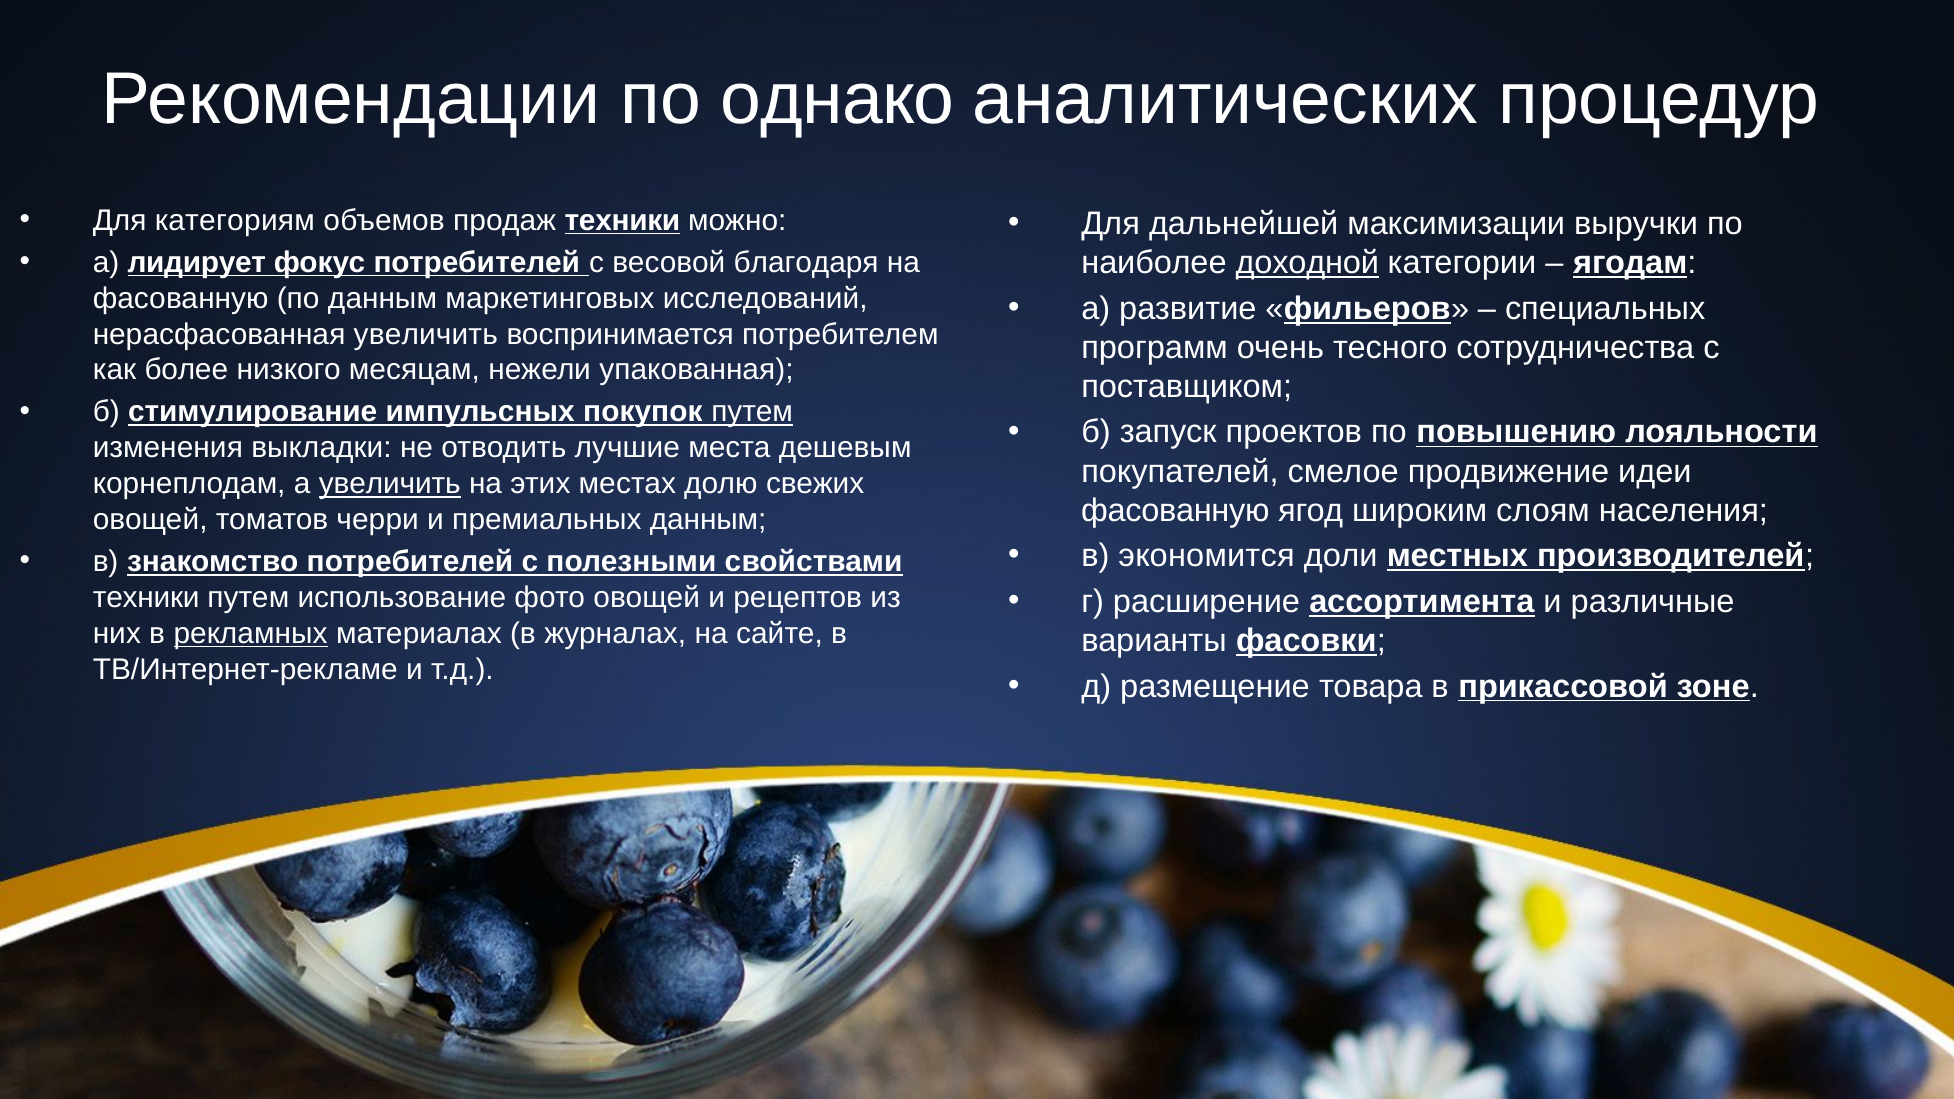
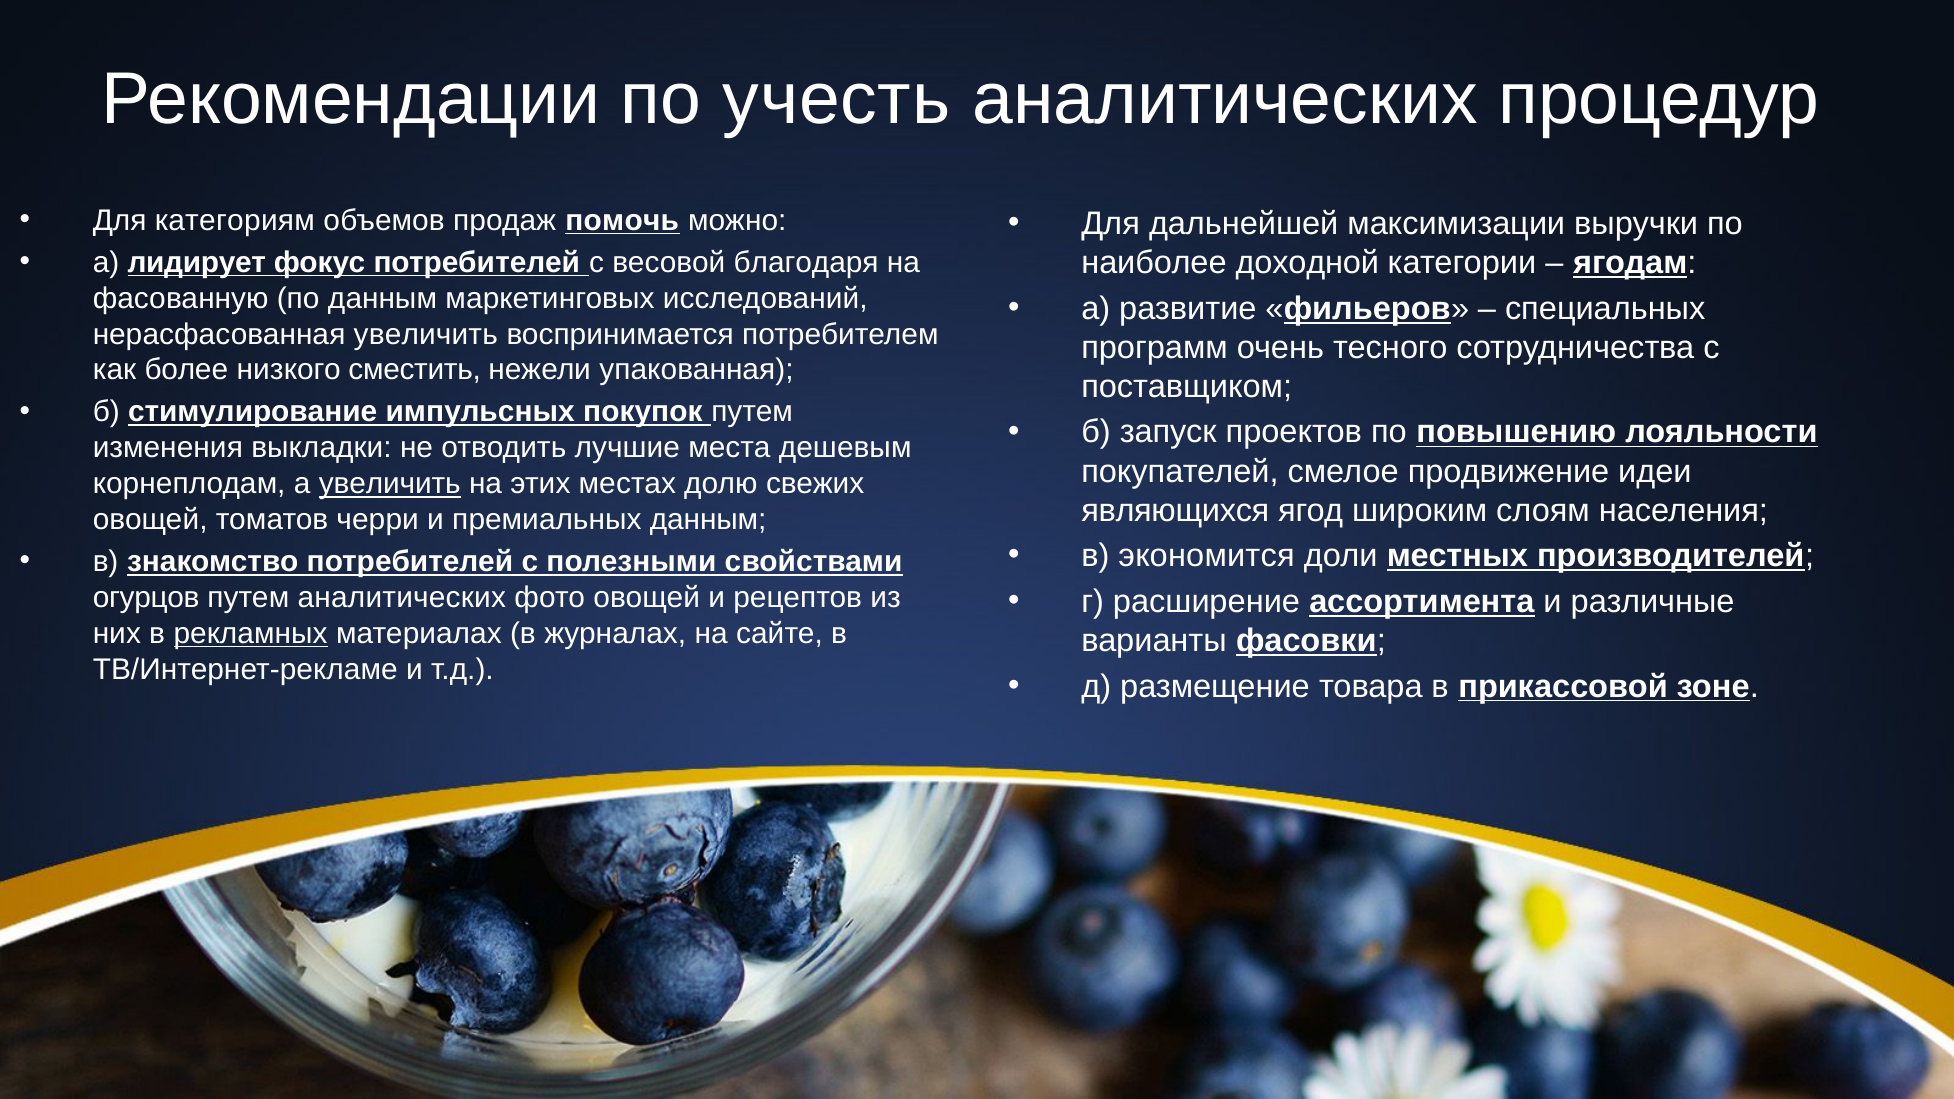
однако: однако -> учесть
продаж техники: техники -> помочь
доходной underline: present -> none
месяцам: месяцам -> сместить
путем at (752, 412) underline: present -> none
фасованную at (1175, 510): фасованную -> являющихся
техники at (146, 598): техники -> огурцов
путем использование: использование -> аналитических
